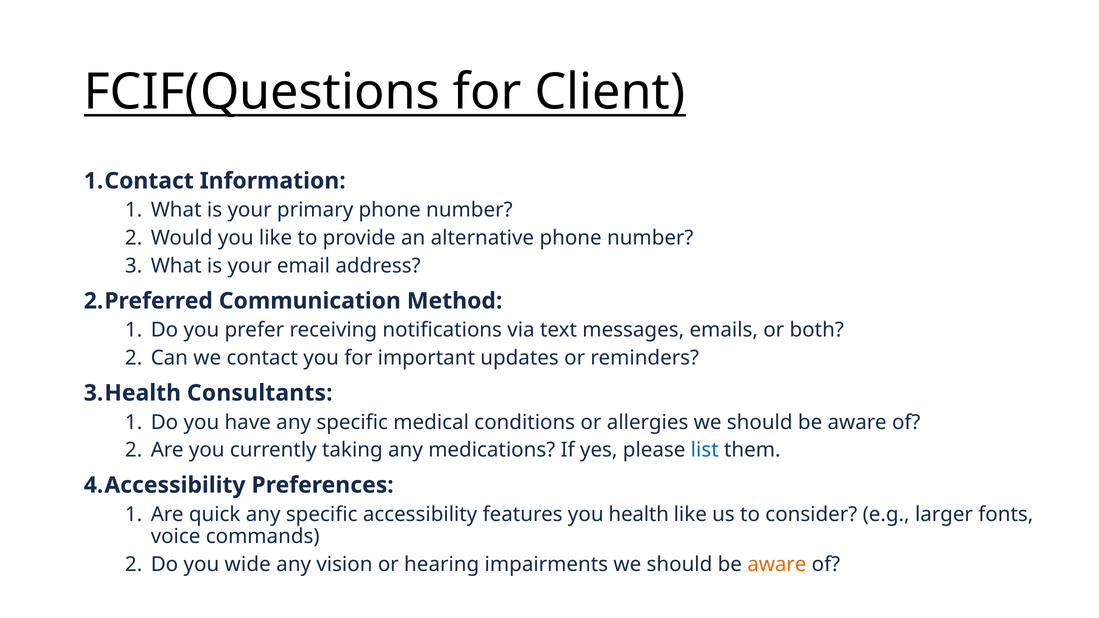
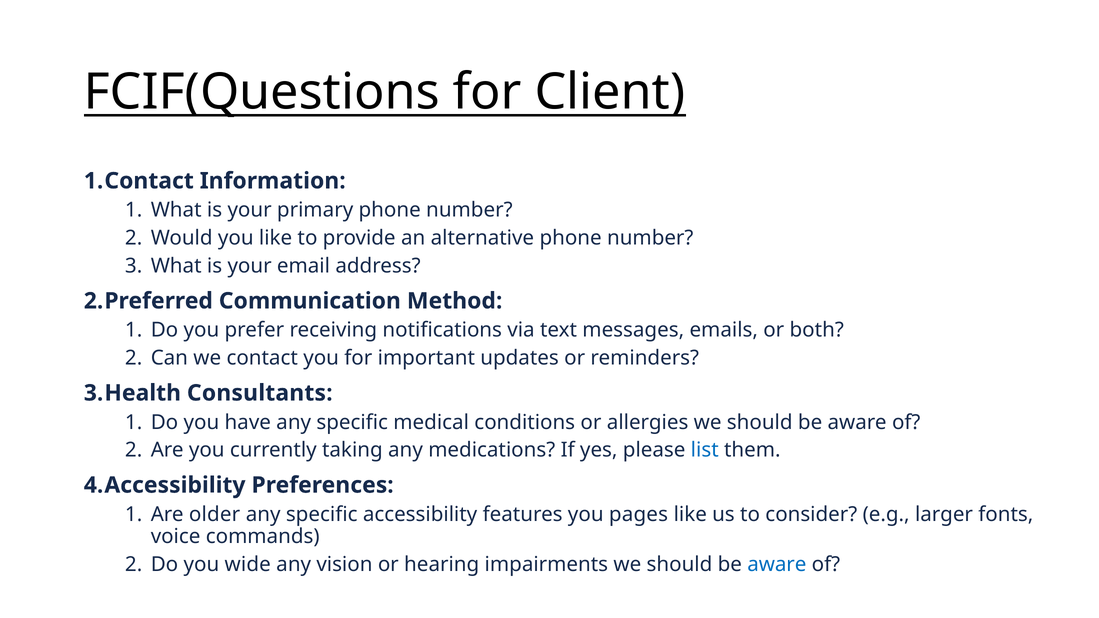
quick: quick -> older
health: health -> pages
aware at (777, 565) colour: orange -> blue
